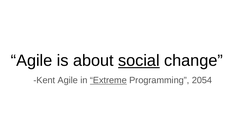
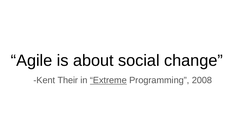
social underline: present -> none
Kent Agile: Agile -> Their
2054: 2054 -> 2008
